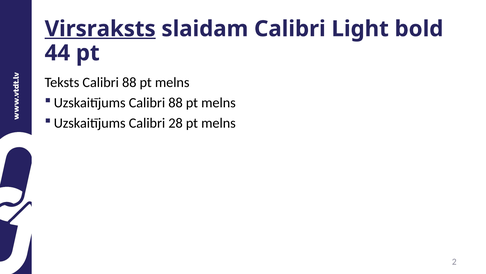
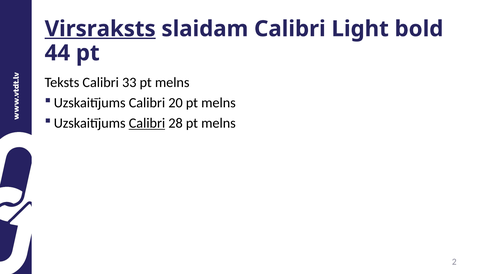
Teksts Calibri 88: 88 -> 33
Uzskaitījums Calibri 88: 88 -> 20
Calibri at (147, 123) underline: none -> present
